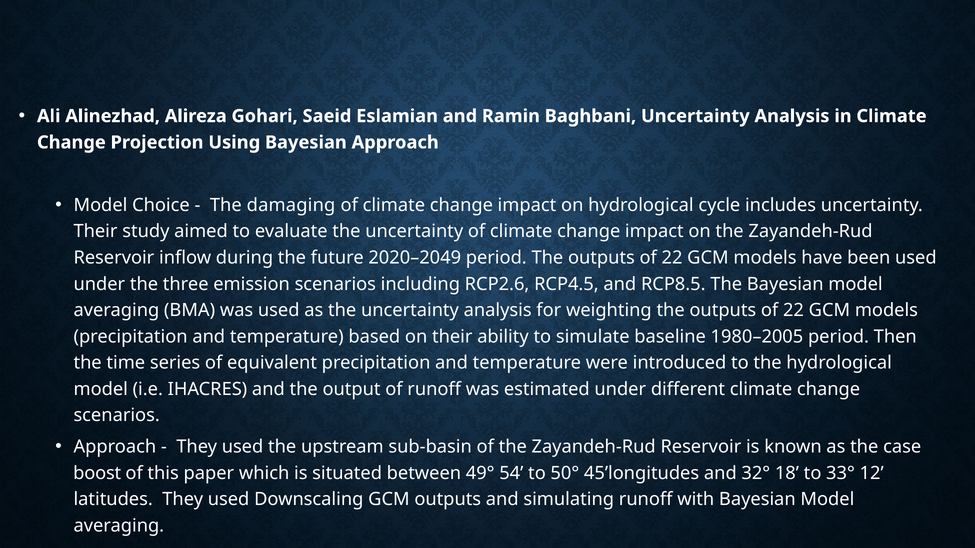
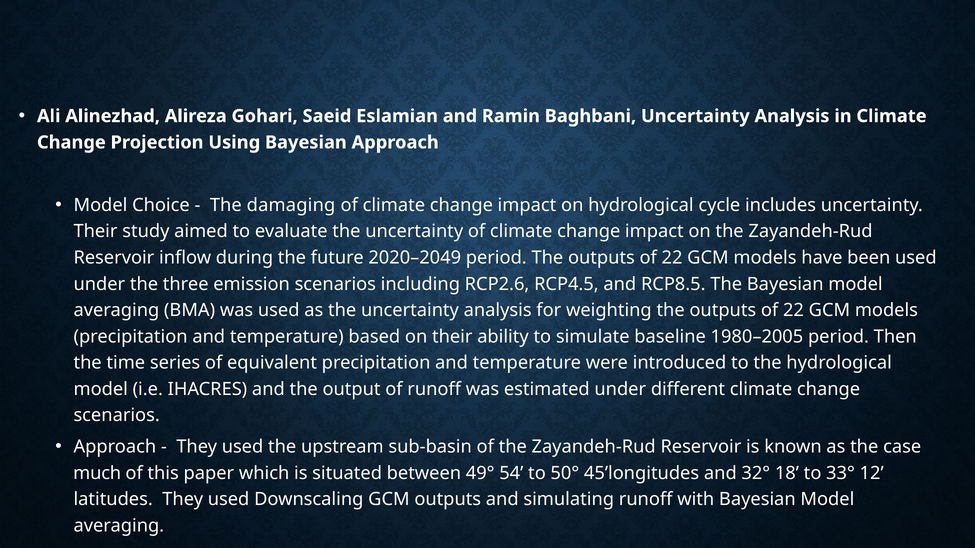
boost: boost -> much
